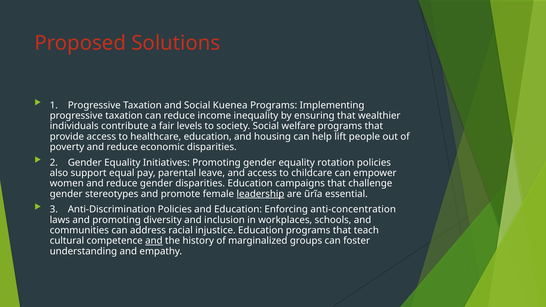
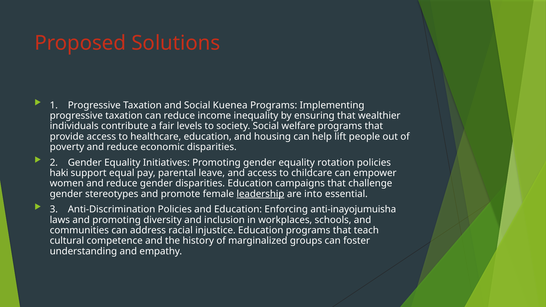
also: also -> haki
ũrĩa: ũrĩa -> into
anti-concentration: anti-concentration -> anti-inayojumuisha
and at (154, 241) underline: present -> none
